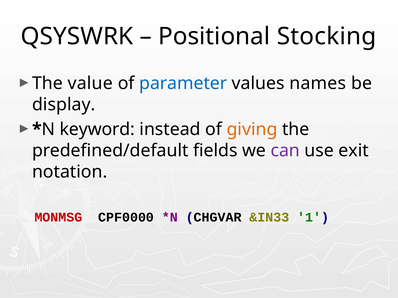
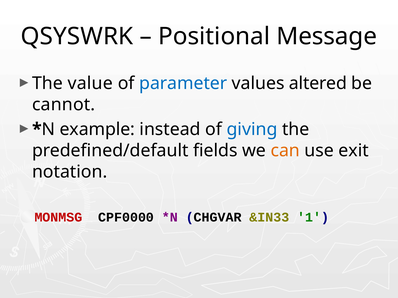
Stocking: Stocking -> Message
names: names -> altered
display: display -> cannot
keyword: keyword -> example
giving colour: orange -> blue
can colour: purple -> orange
